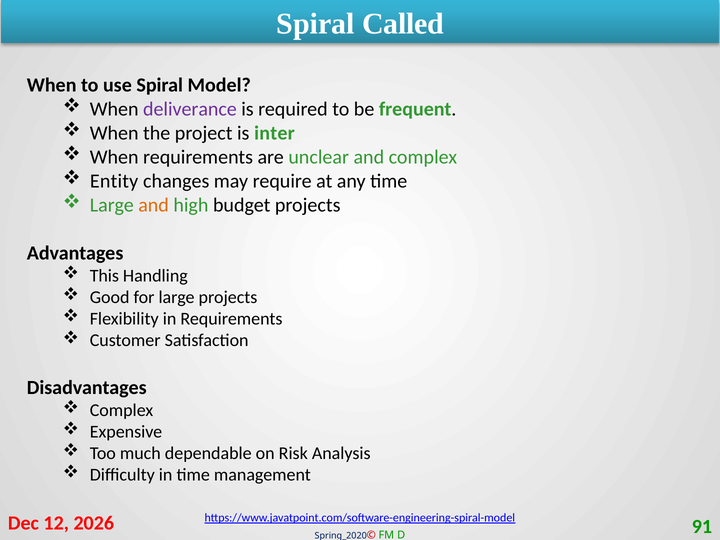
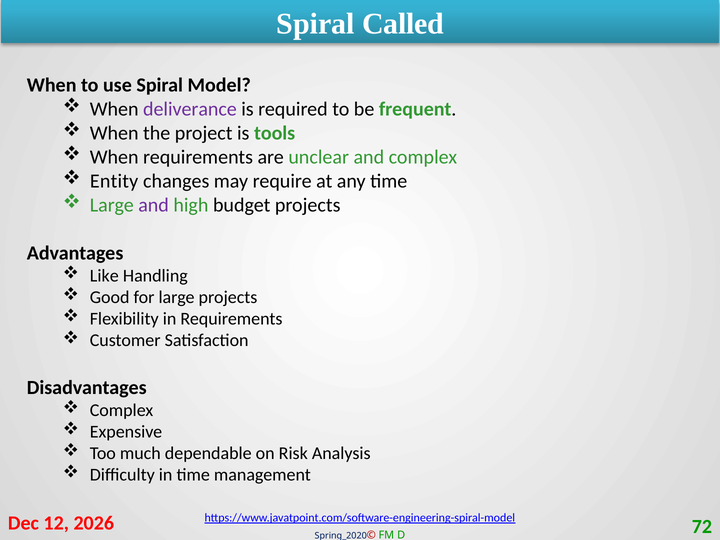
inter: inter -> tools
and at (154, 205) colour: orange -> purple
This: This -> Like
91: 91 -> 72
